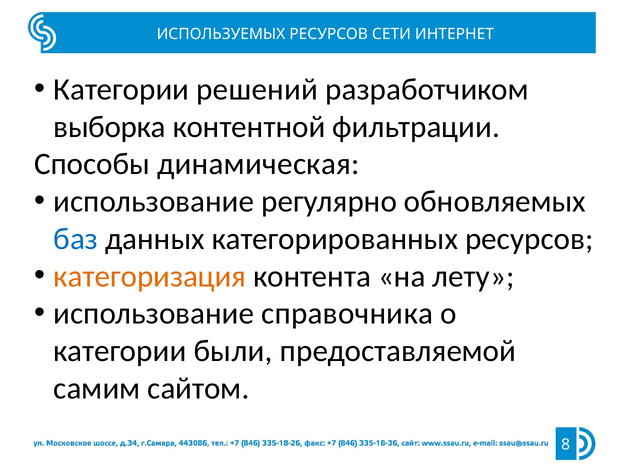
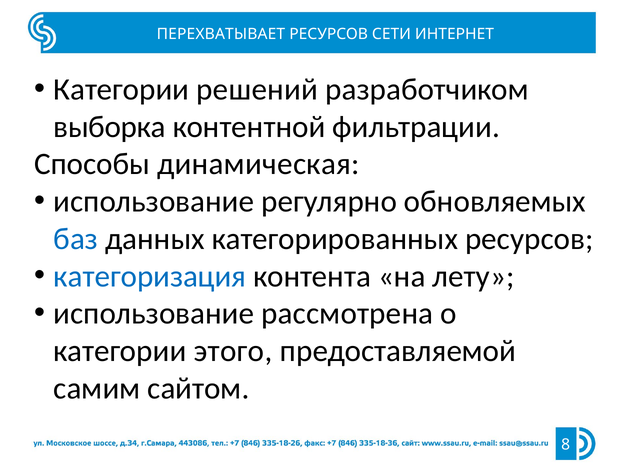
ИСПОЛЬЗУЕМЫХ: ИСПОЛЬЗУЕМЫХ -> ПЕРЕХВАТЫВАЕТ
категоризация colour: orange -> blue
справочника: справочника -> рассмотрена
были: были -> этого
